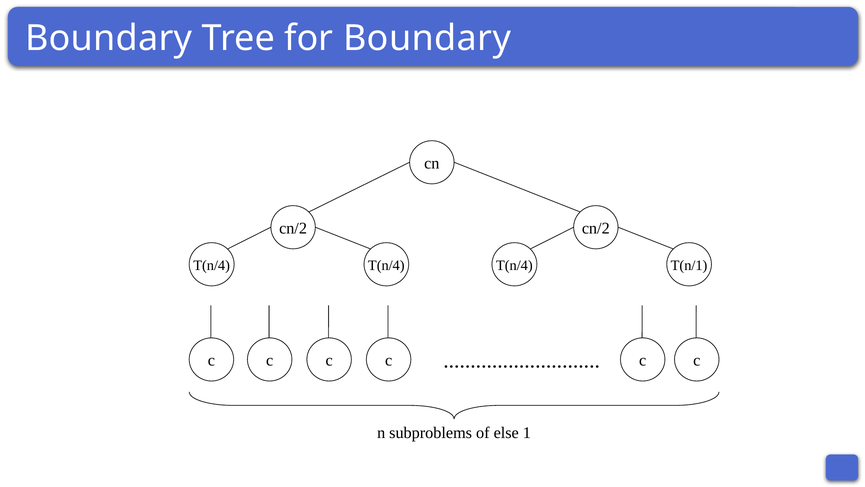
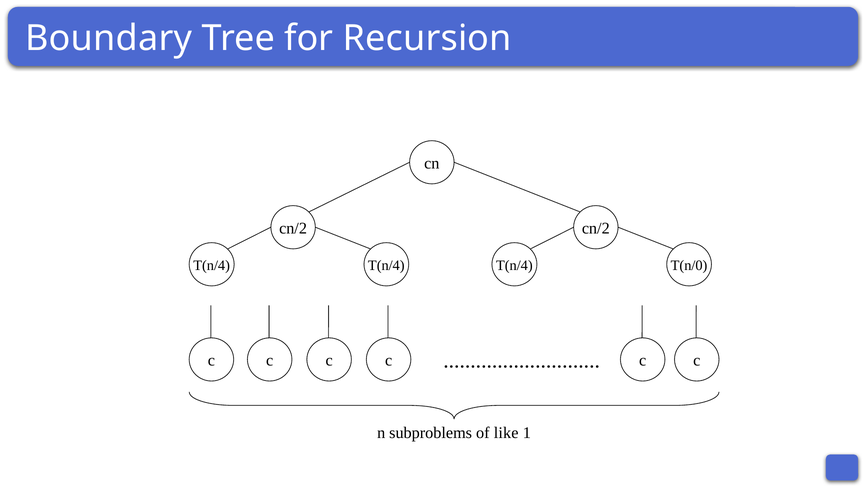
for Boundary: Boundary -> Recursion
T(n/1: T(n/1 -> T(n/0
else: else -> like
